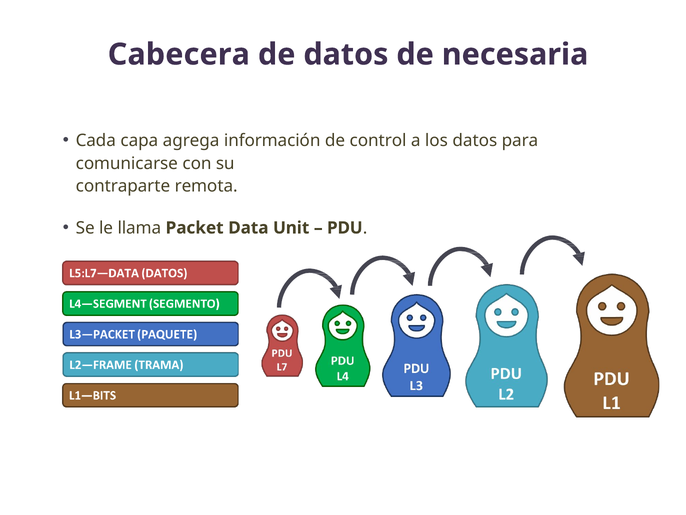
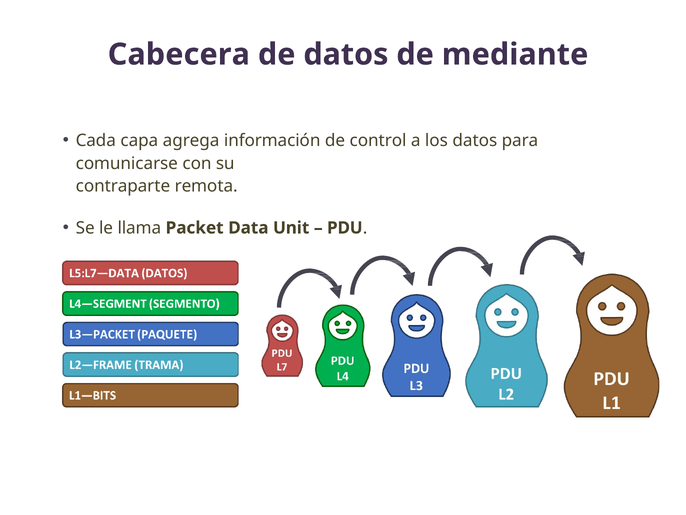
necesaria: necesaria -> mediante
